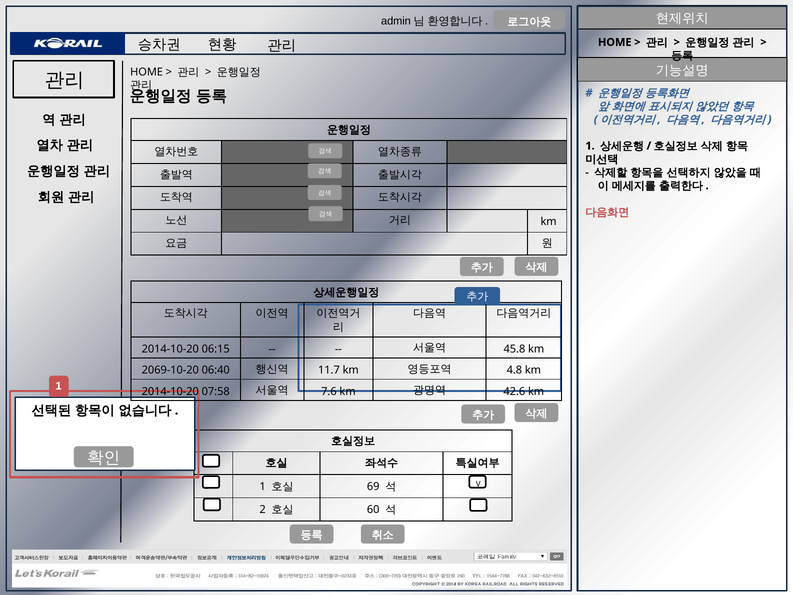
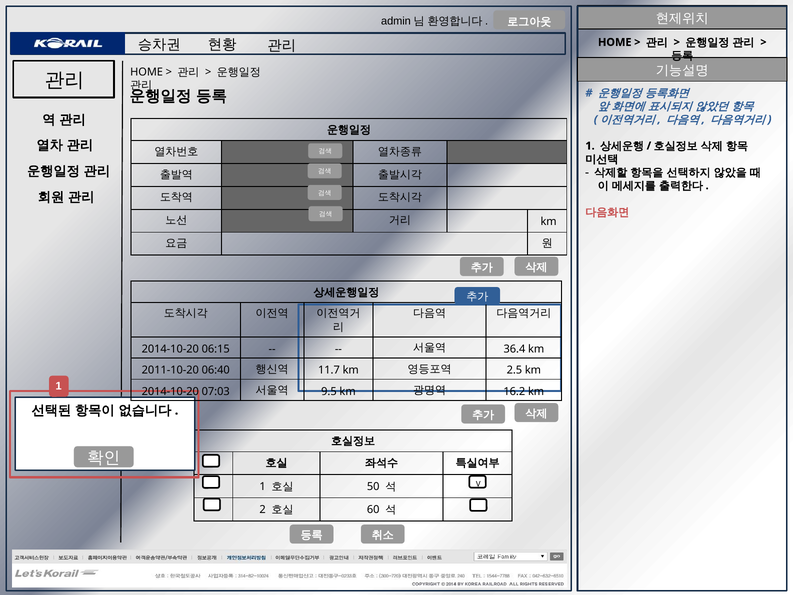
45.8: 45.8 -> 36.4
2069-10-20: 2069-10-20 -> 2011-10-20
4.8: 4.8 -> 2.5
07:58: 07:58 -> 07:03
7.6: 7.6 -> 9.5
42.6: 42.6 -> 16.2
69: 69 -> 50
